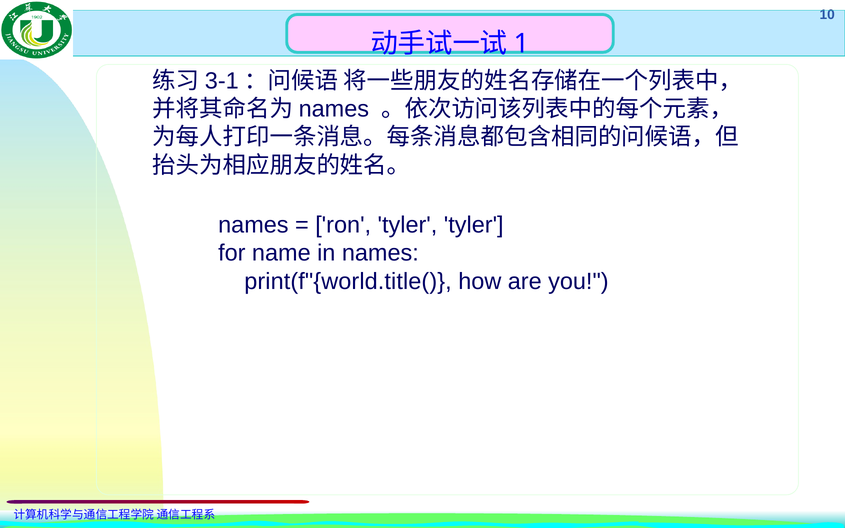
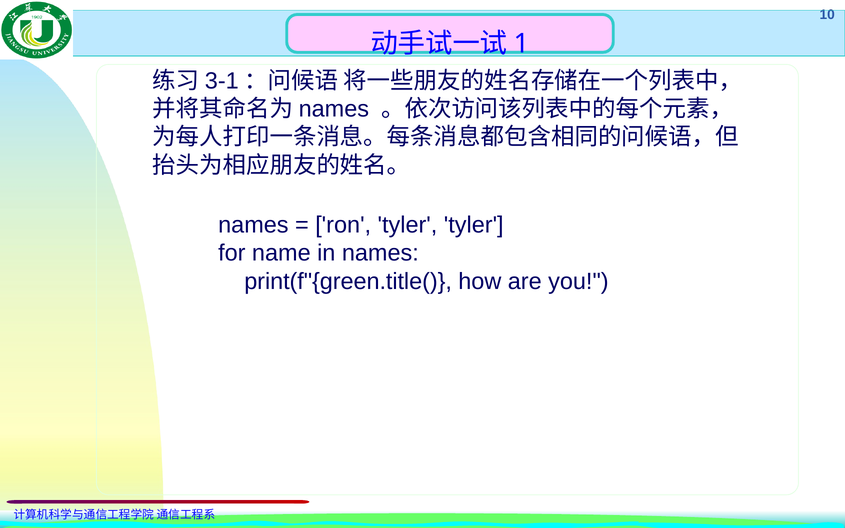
print(f"{world.title(: print(f"{world.title( -> print(f"{green.title(
